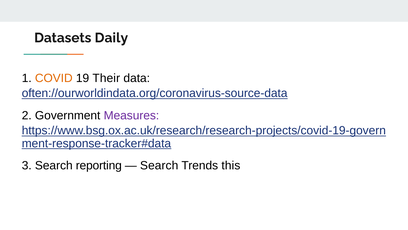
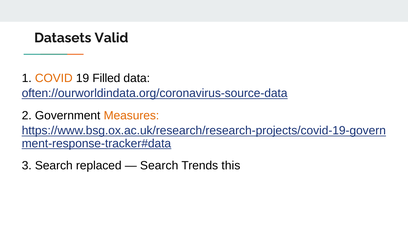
Daily: Daily -> Valid
Their: Their -> Filled
Measures colour: purple -> orange
reporting: reporting -> replaced
